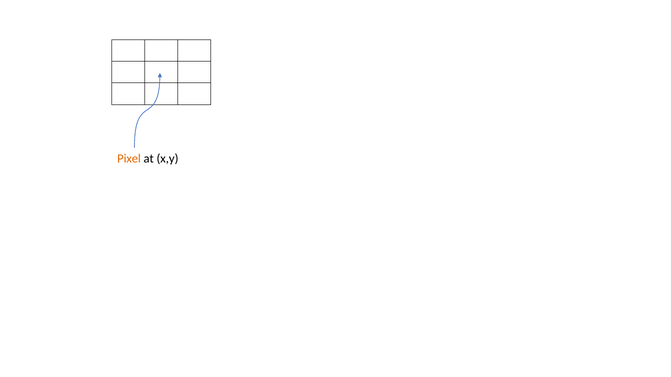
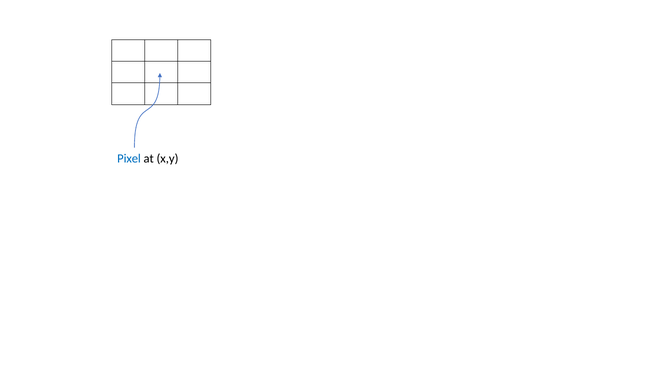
Pixel colour: orange -> blue
